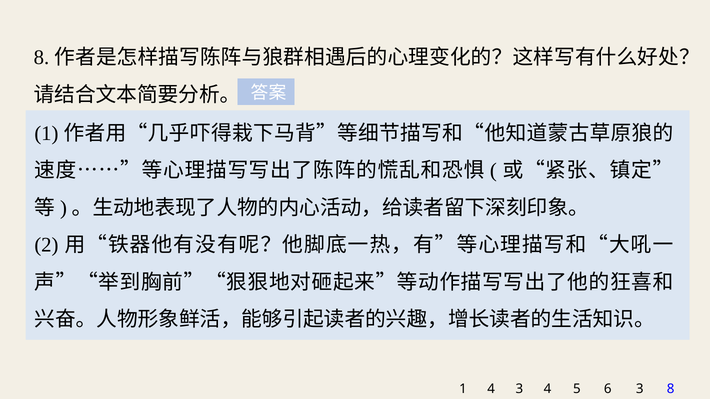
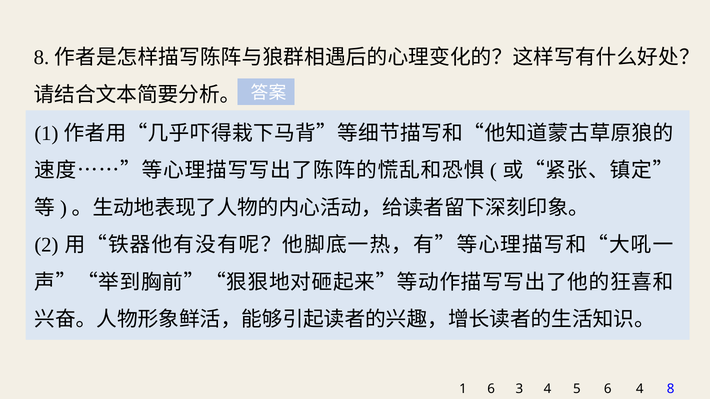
1 4: 4 -> 6
6 3: 3 -> 4
